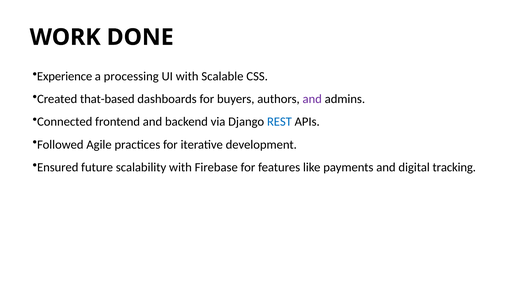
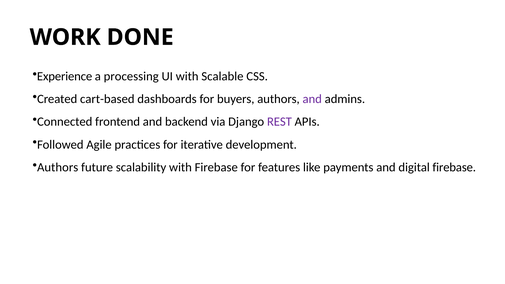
that-based: that-based -> cart-based
REST colour: blue -> purple
Ensured at (58, 167): Ensured -> Authors
digital tracking: tracking -> firebase
